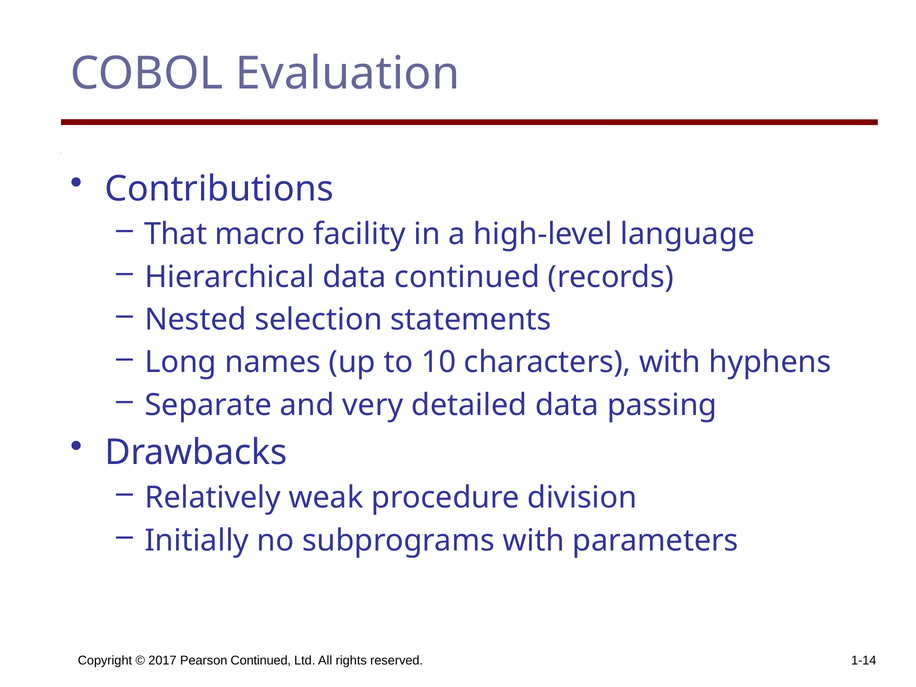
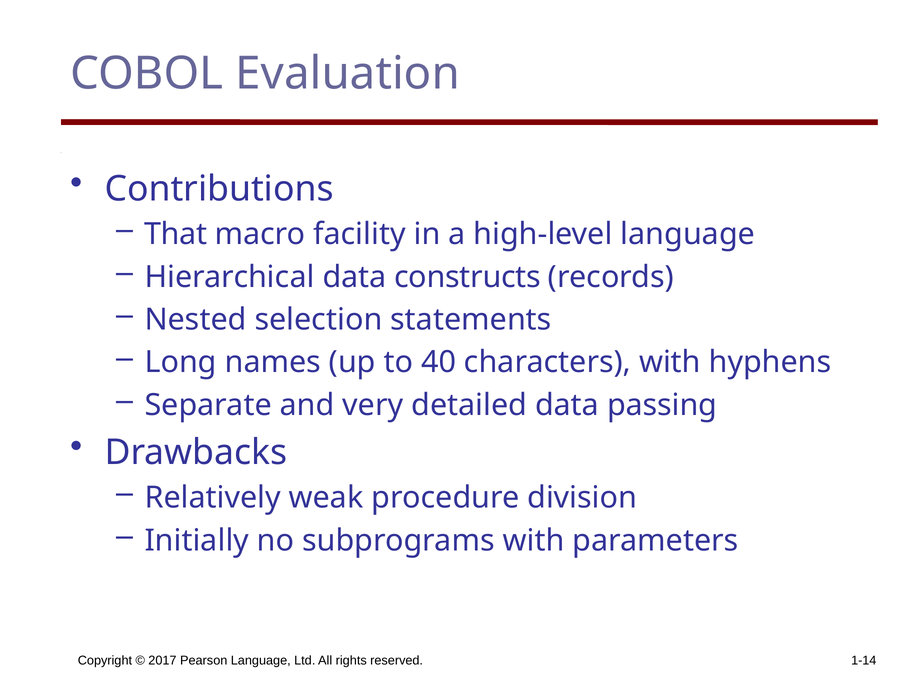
data continued: continued -> constructs
10: 10 -> 40
Pearson Continued: Continued -> Language
